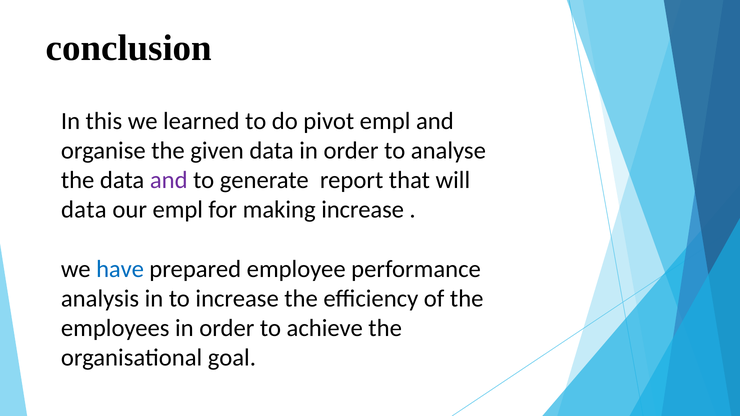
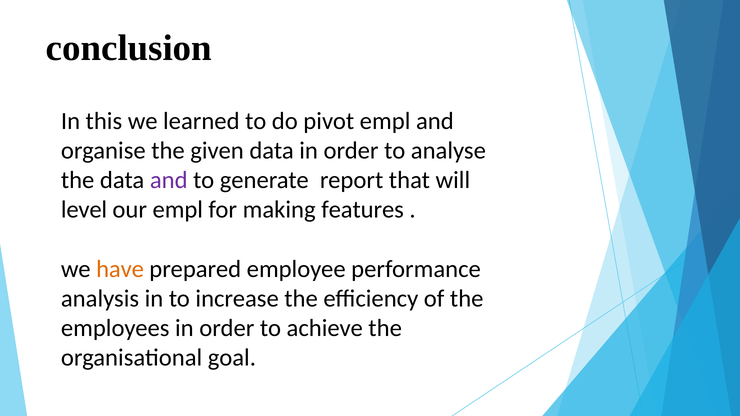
data at (84, 210): data -> level
making increase: increase -> features
have colour: blue -> orange
